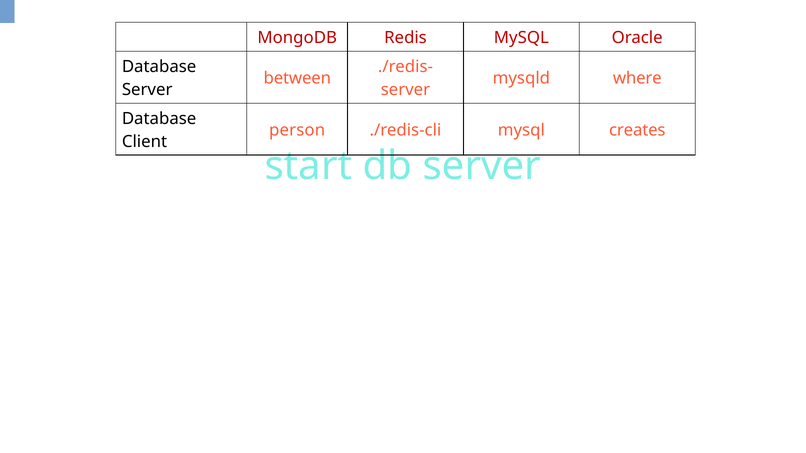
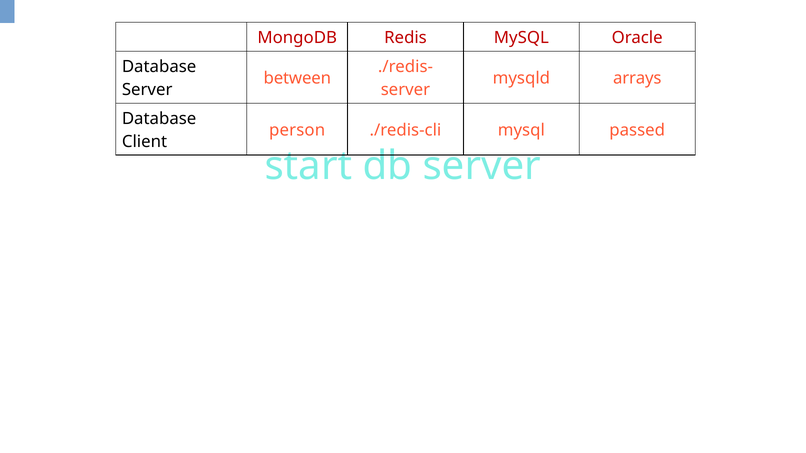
where: where -> arrays
creates: creates -> passed
